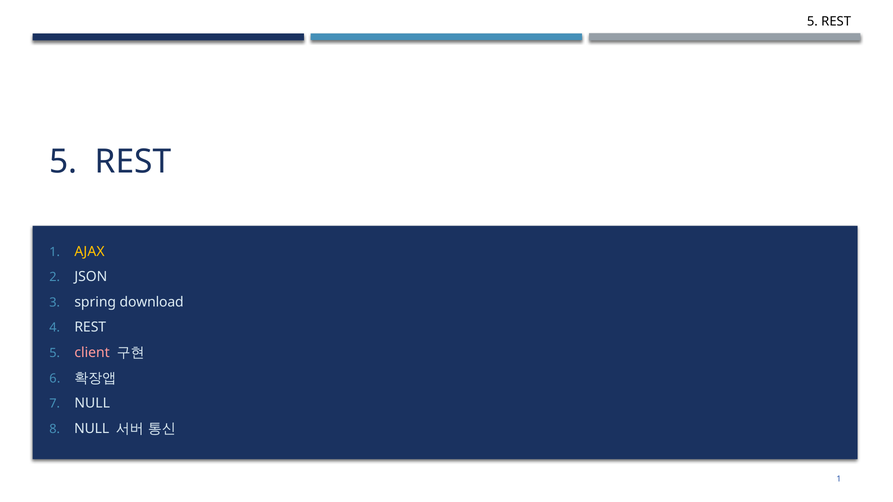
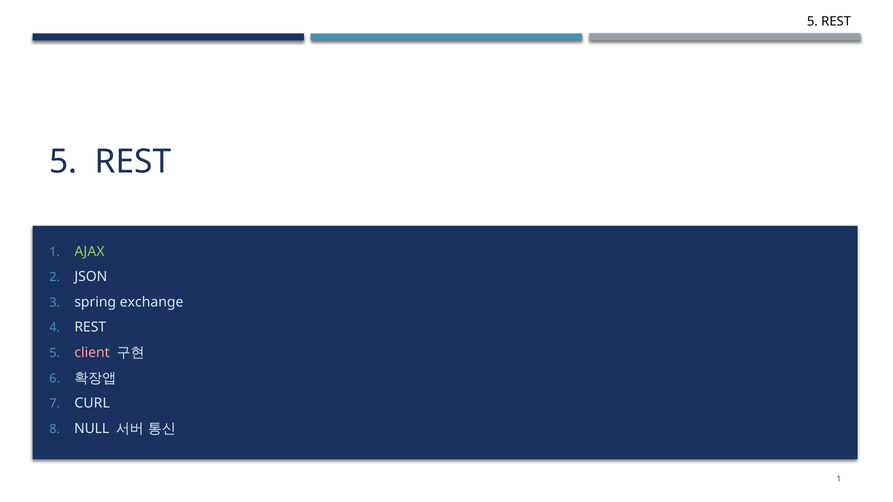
AJAX colour: yellow -> light green
download: download -> exchange
NULL at (92, 403): NULL -> CURL
